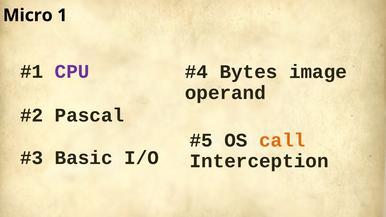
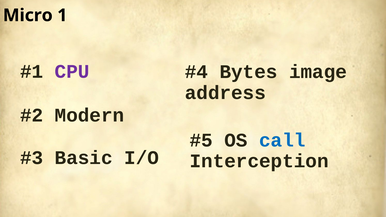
operand: operand -> address
Pascal: Pascal -> Modern
call colour: orange -> blue
